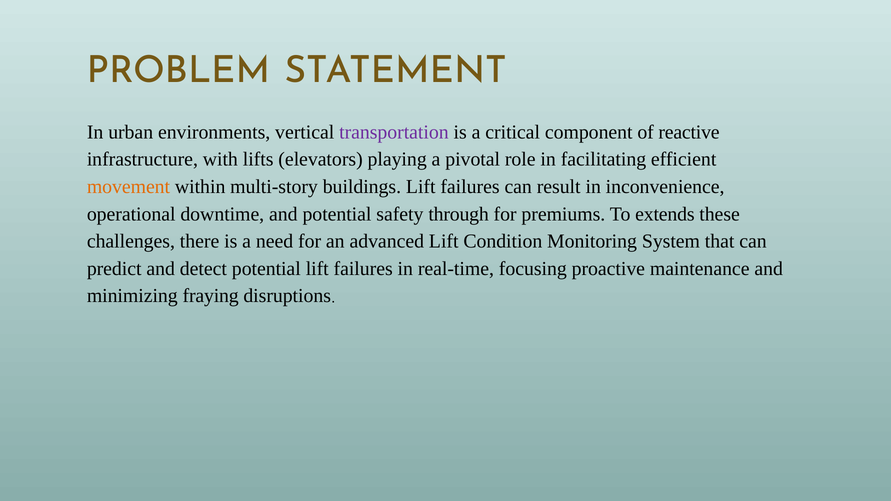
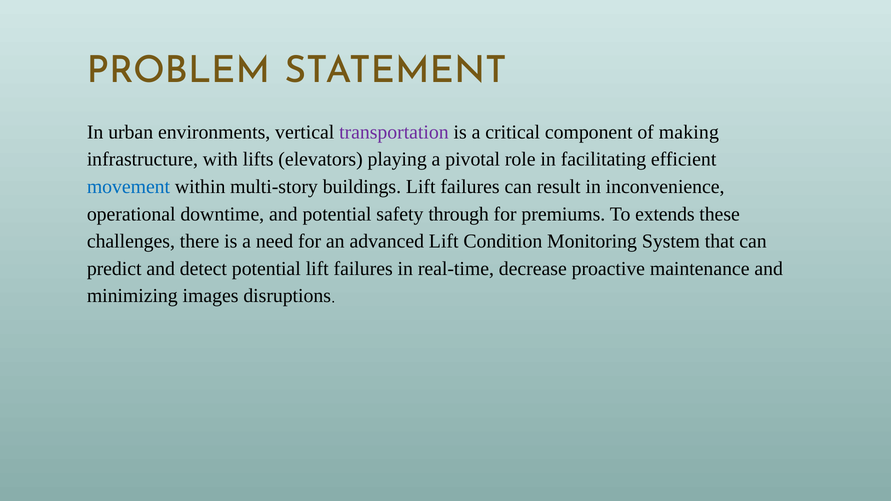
reactive: reactive -> making
movement colour: orange -> blue
focusing: focusing -> decrease
fraying: fraying -> images
